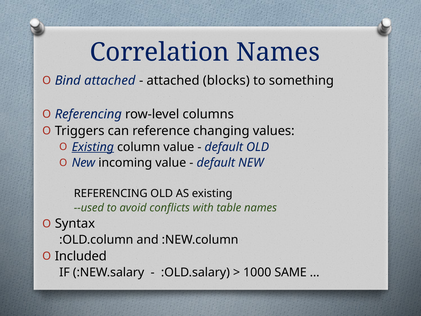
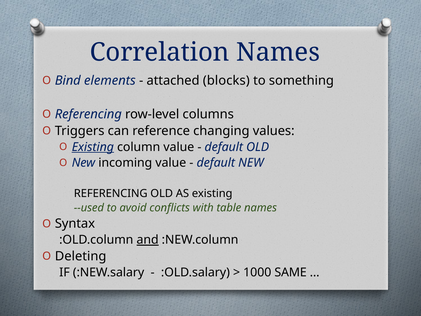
Bind attached: attached -> elements
and underline: none -> present
Included: Included -> Deleting
